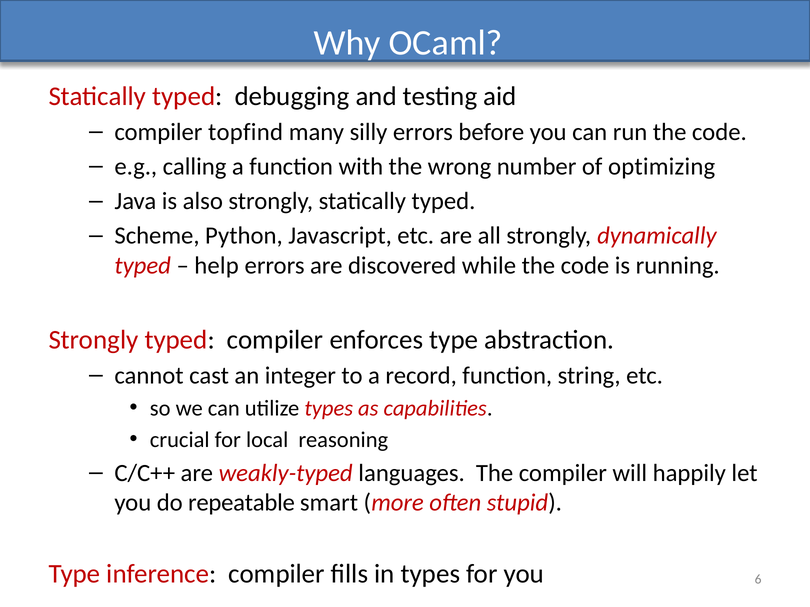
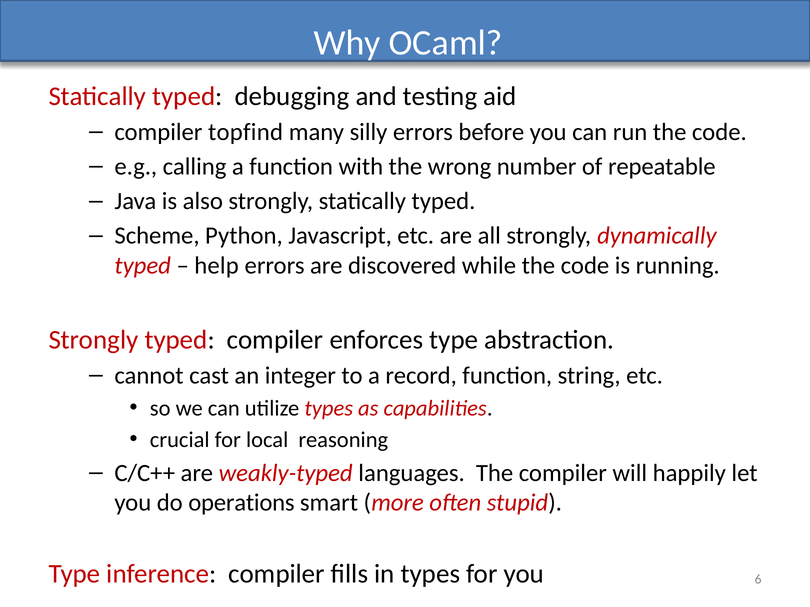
optimizing: optimizing -> repeatable
repeatable: repeatable -> operations
